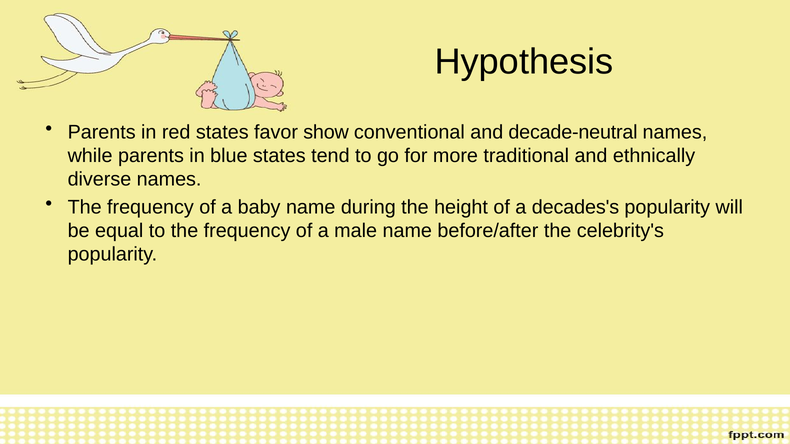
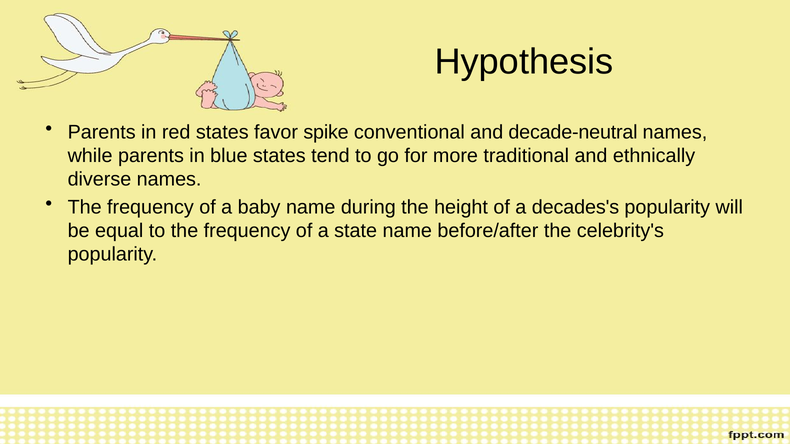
show: show -> spike
male: male -> state
